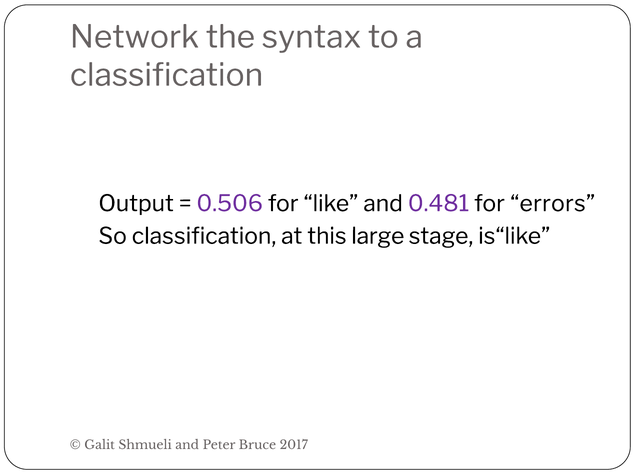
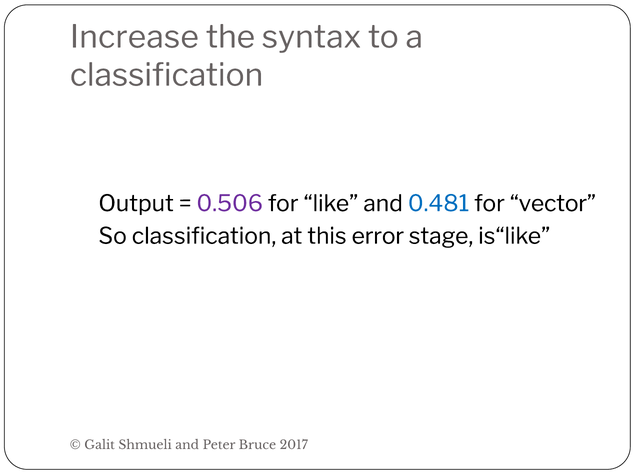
Network: Network -> Increase
0.481 colour: purple -> blue
errors: errors -> vector
large: large -> error
